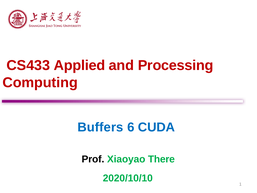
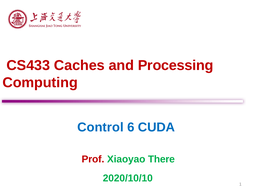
Applied: Applied -> Caches
Buffers: Buffers -> Control
Prof colour: black -> red
